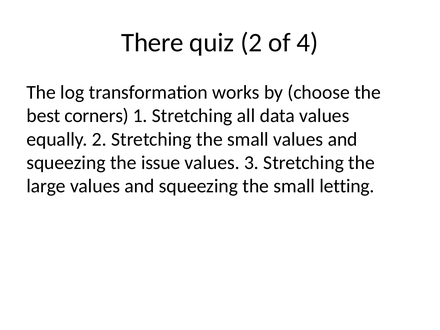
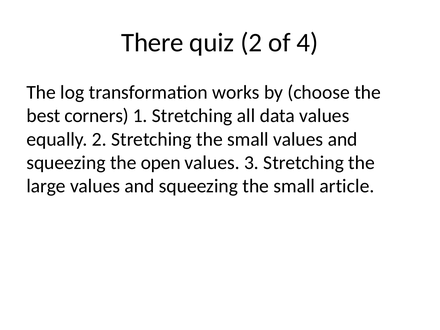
issue: issue -> open
letting: letting -> article
